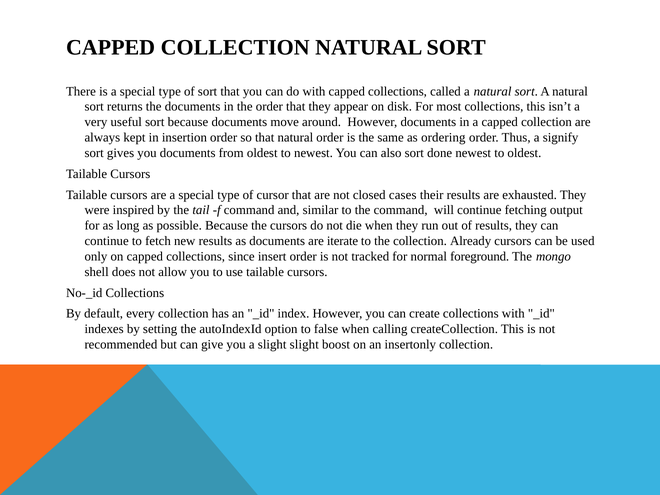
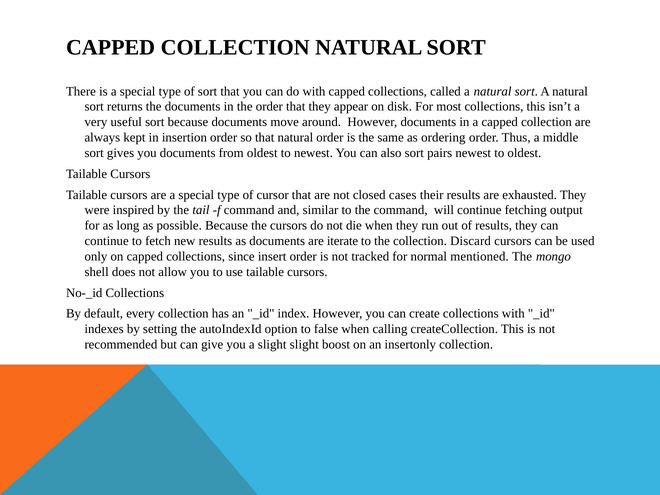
signify: signify -> middle
done: done -> pairs
Already: Already -> Discard
foreground: foreground -> mentioned
